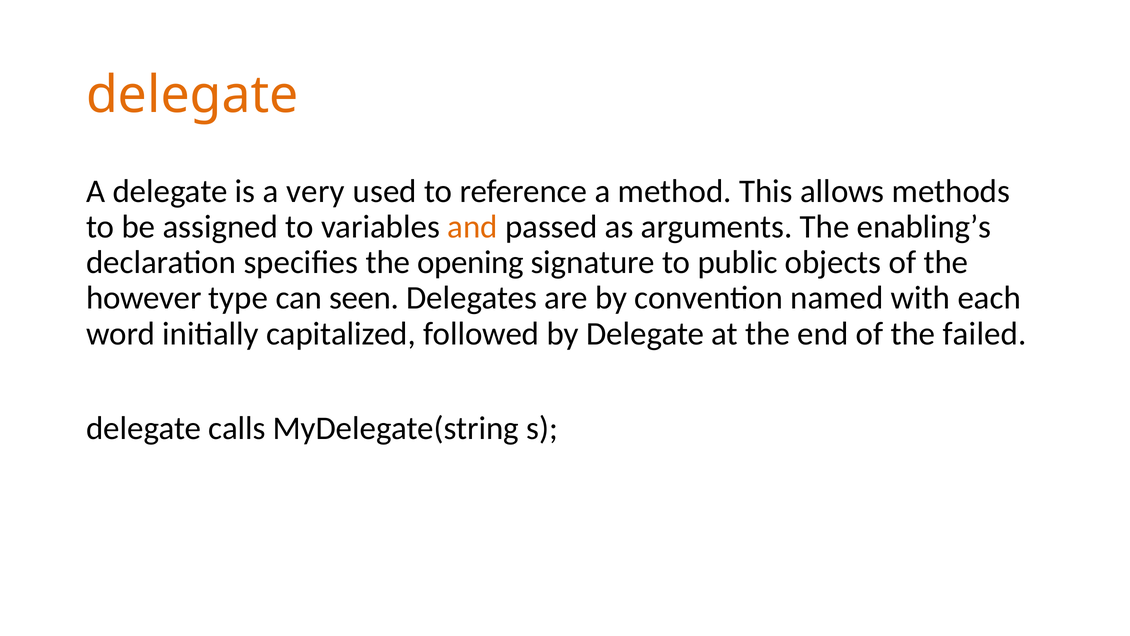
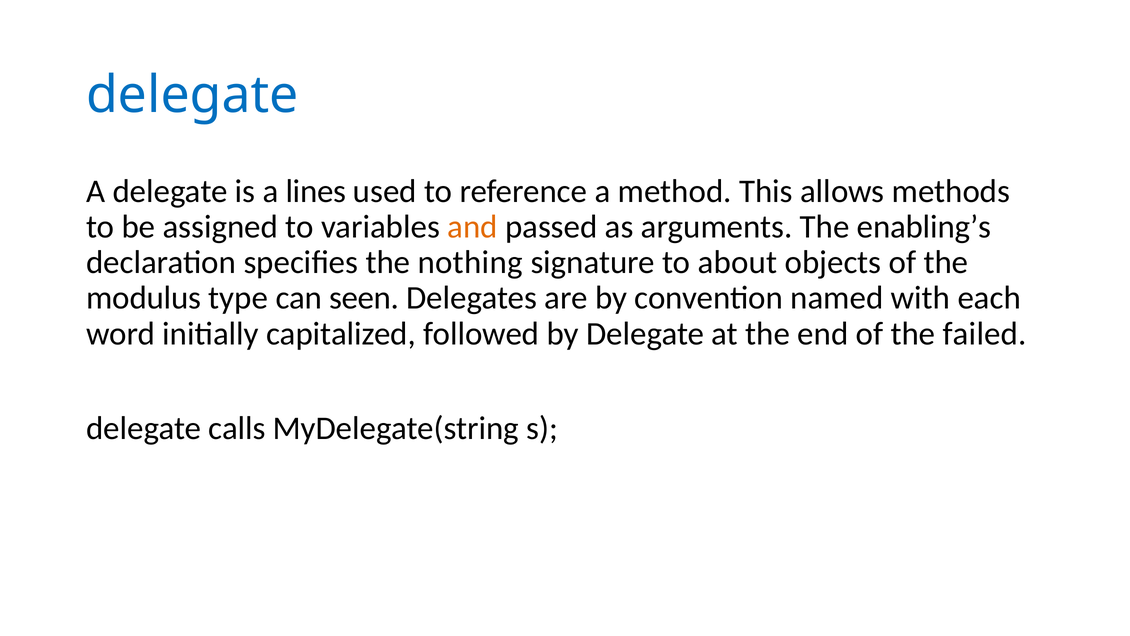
delegate at (192, 95) colour: orange -> blue
very: very -> lines
opening: opening -> nothing
public: public -> about
however: however -> modulus
